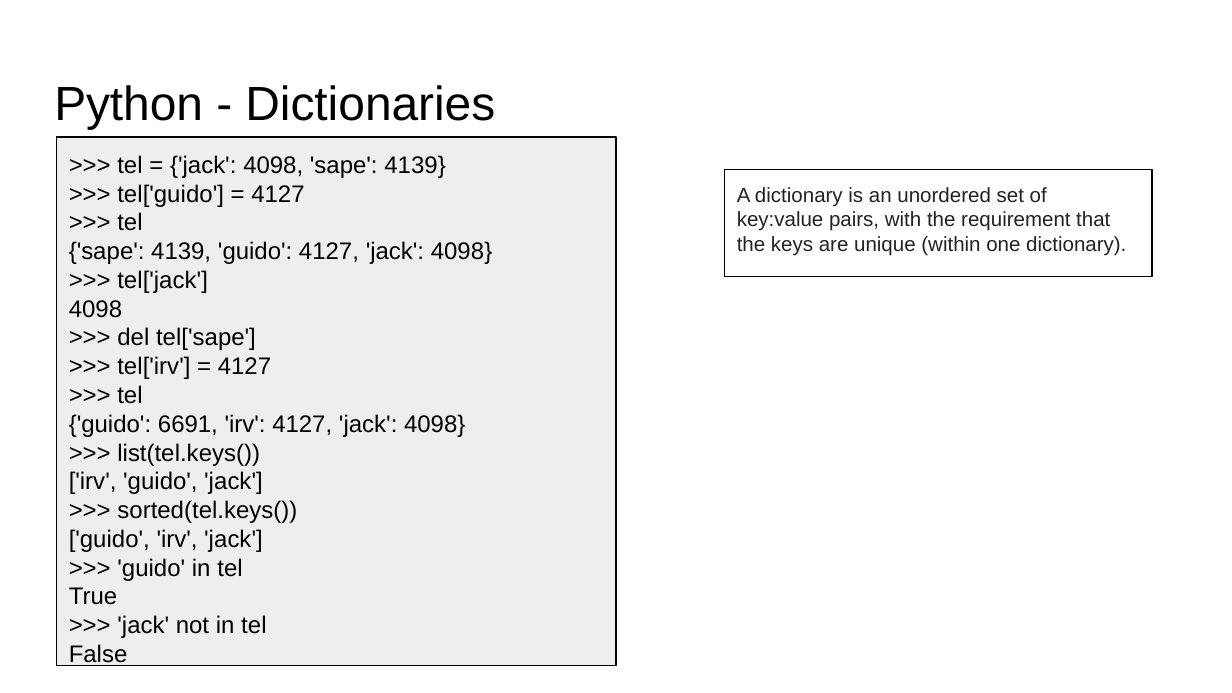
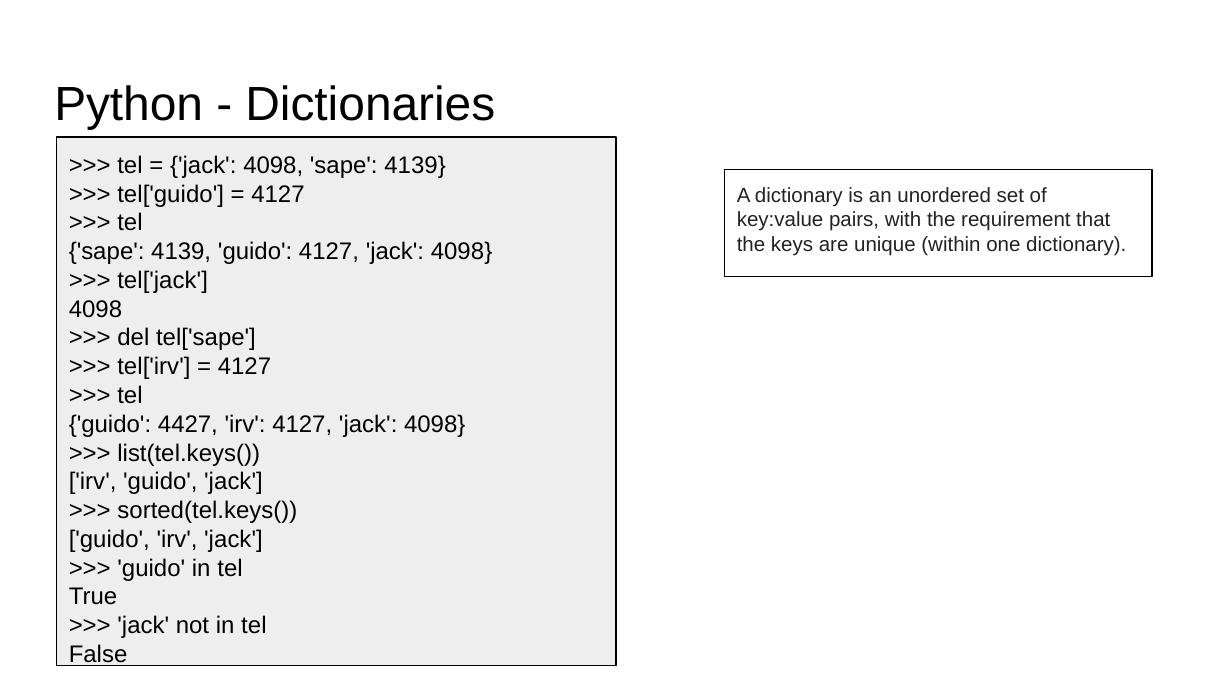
6691: 6691 -> 4427
